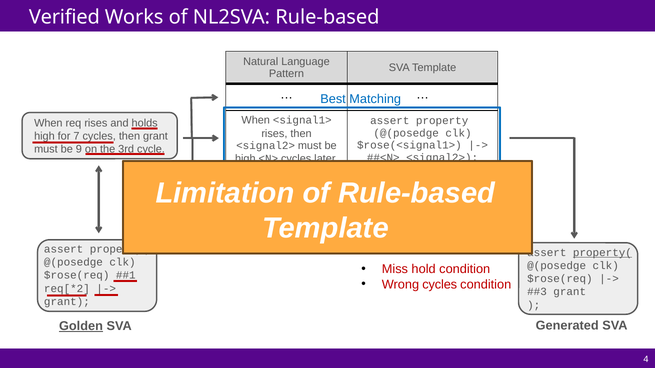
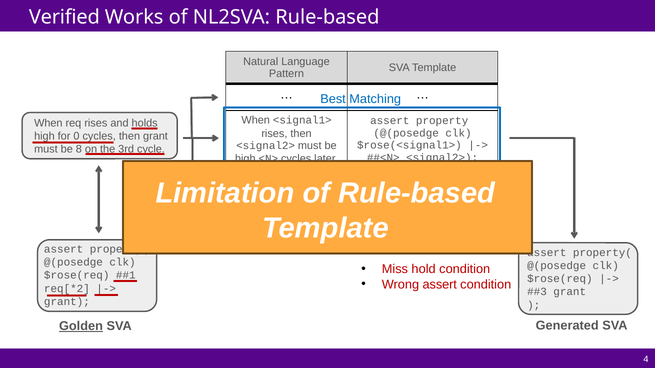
7: 7 -> 0
9: 9 -> 8
property( at (602, 253) underline: present -> none
Wrong cycles: cycles -> assert
